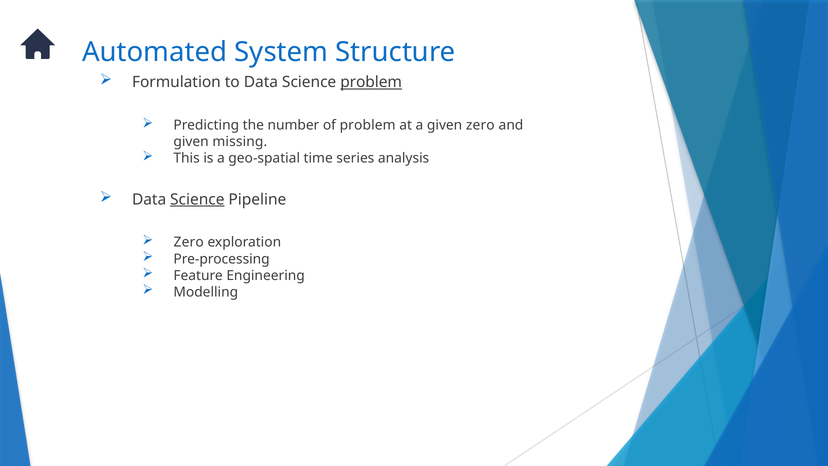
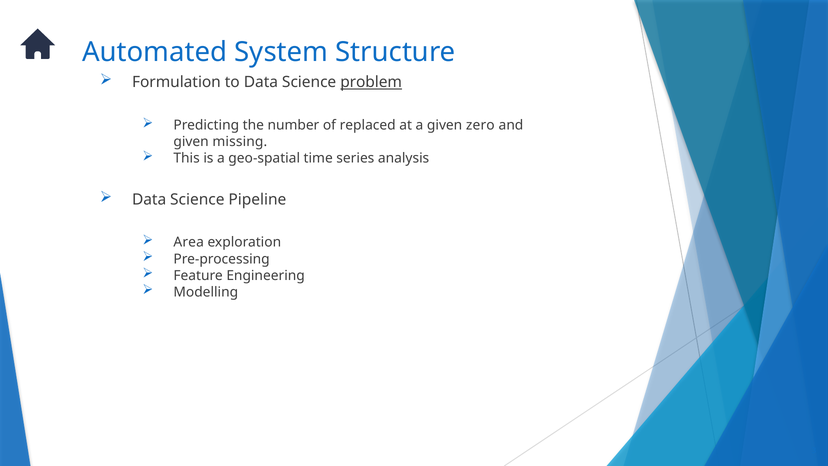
of problem: problem -> replaced
Science at (197, 199) underline: present -> none
Zero at (189, 242): Zero -> Area
